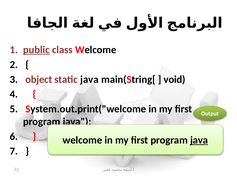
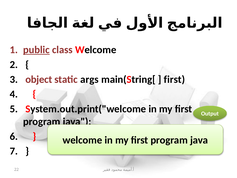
static java: java -> args
void at (174, 79): void -> first
java at (199, 140) underline: present -> none
